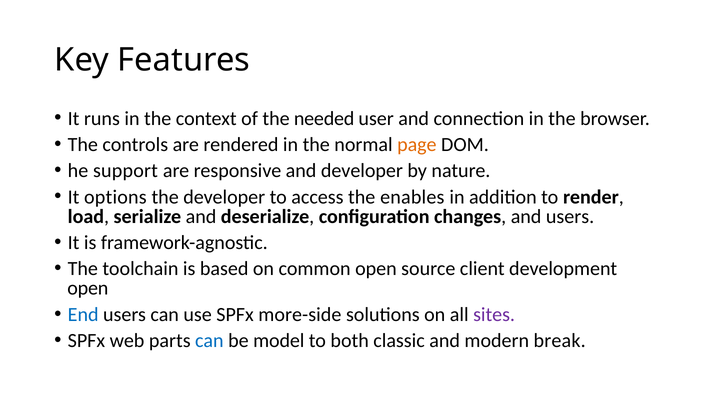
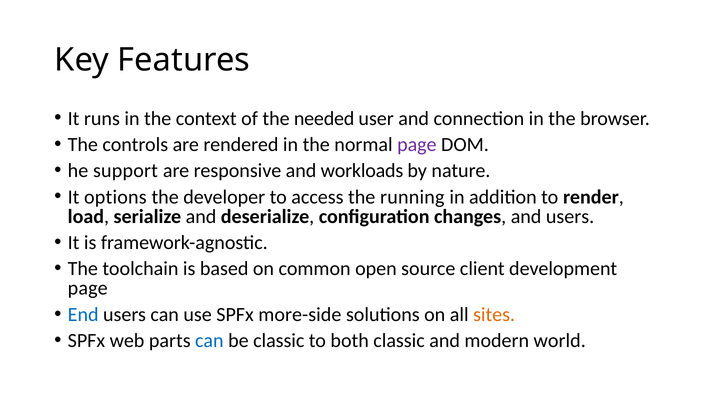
page at (417, 145) colour: orange -> purple
and developer: developer -> workloads
enables: enables -> running
open at (88, 288): open -> page
sites colour: purple -> orange
be model: model -> classic
break: break -> world
